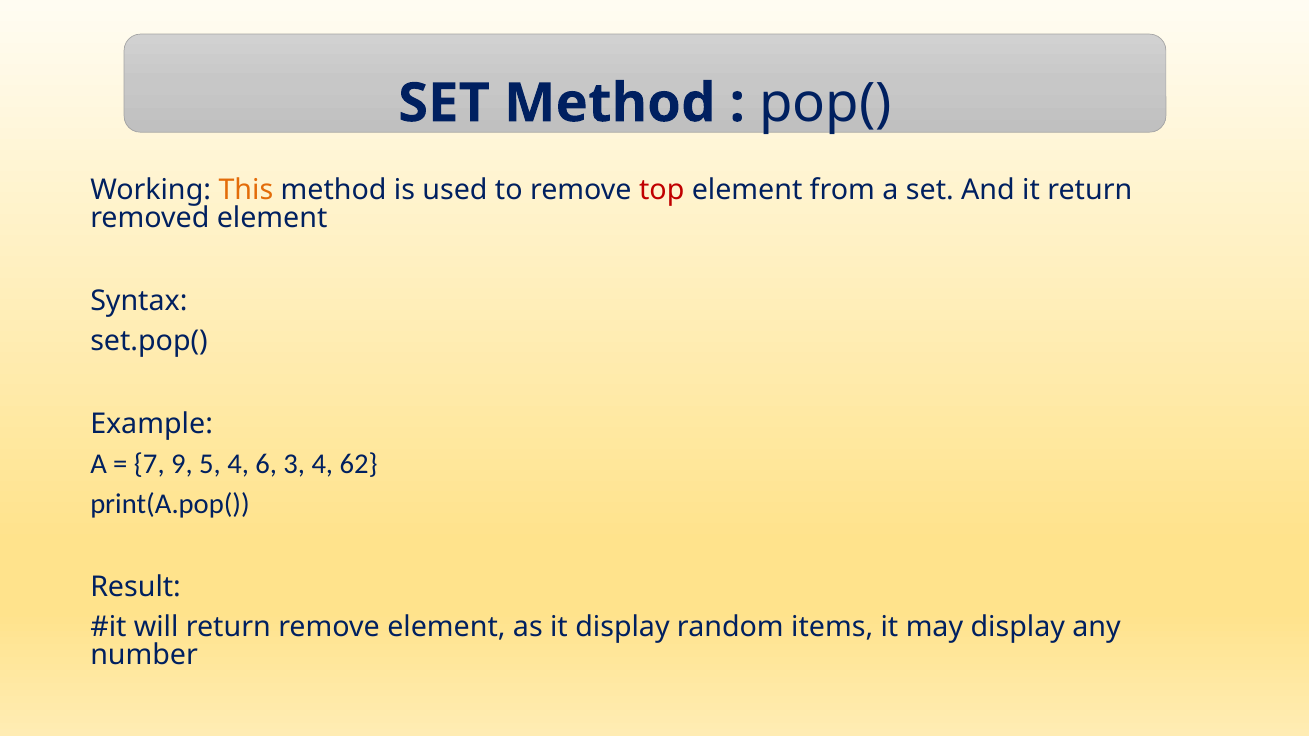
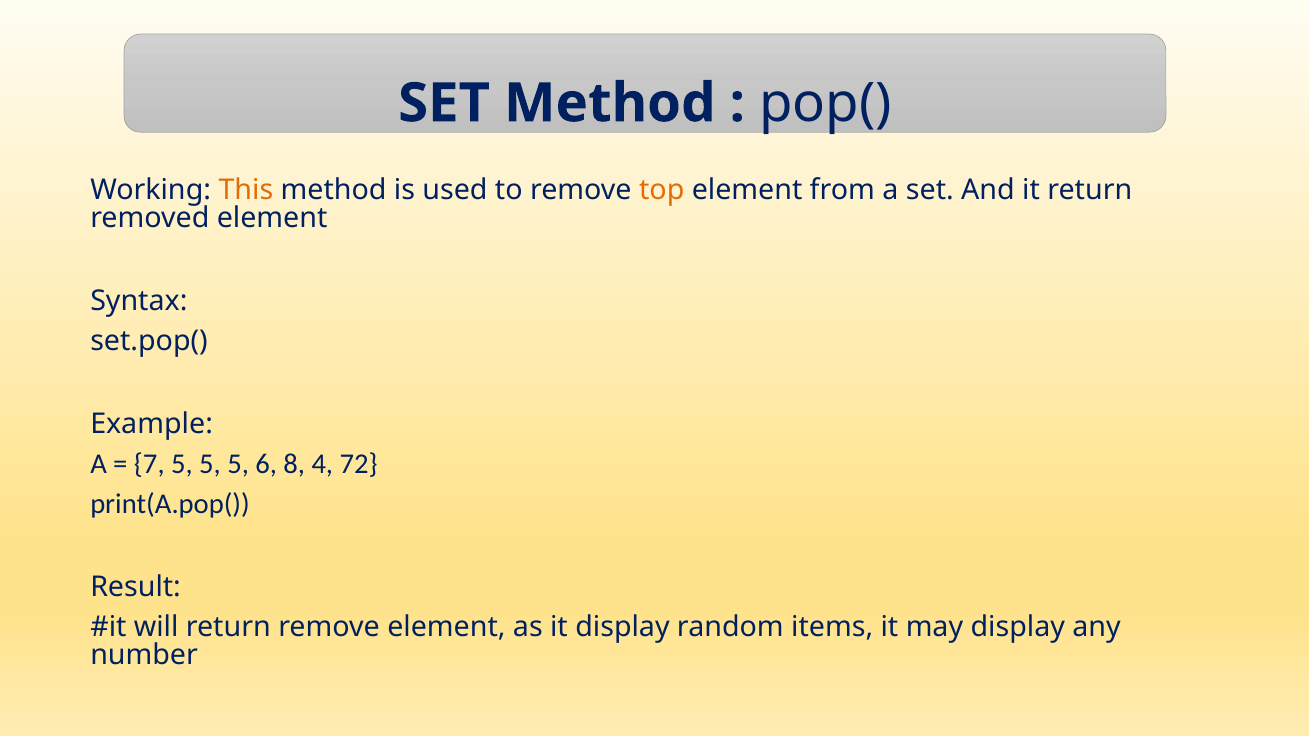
top colour: red -> orange
7 9: 9 -> 5
4 at (238, 464): 4 -> 5
3: 3 -> 8
62: 62 -> 72
